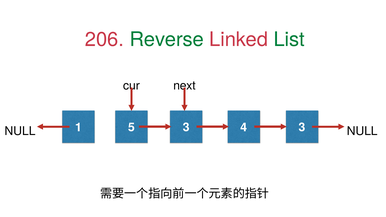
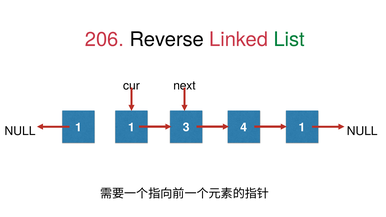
Reverse colour: green -> black
1 5: 5 -> 1
4 3: 3 -> 1
